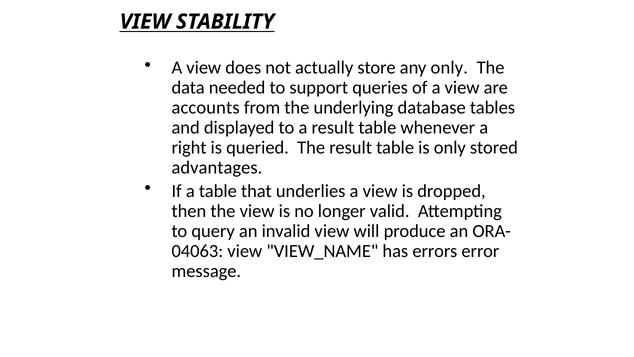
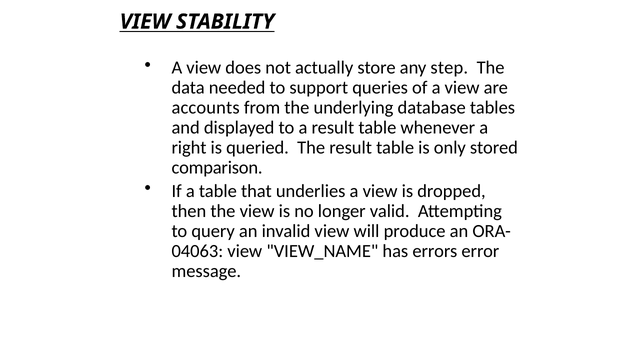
any only: only -> step
advantages: advantages -> comparison
